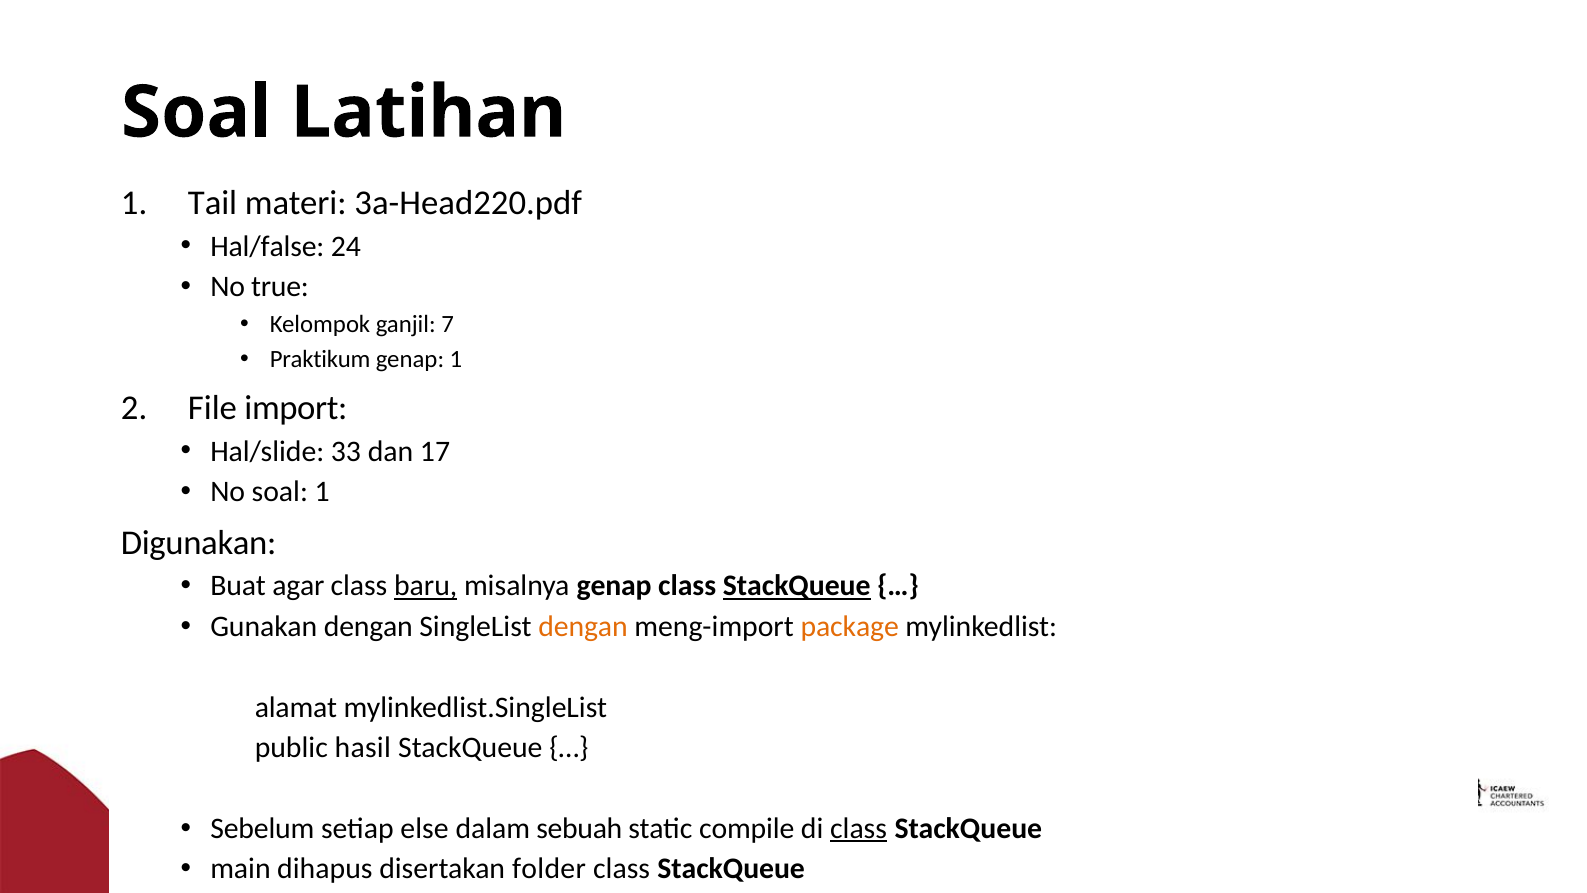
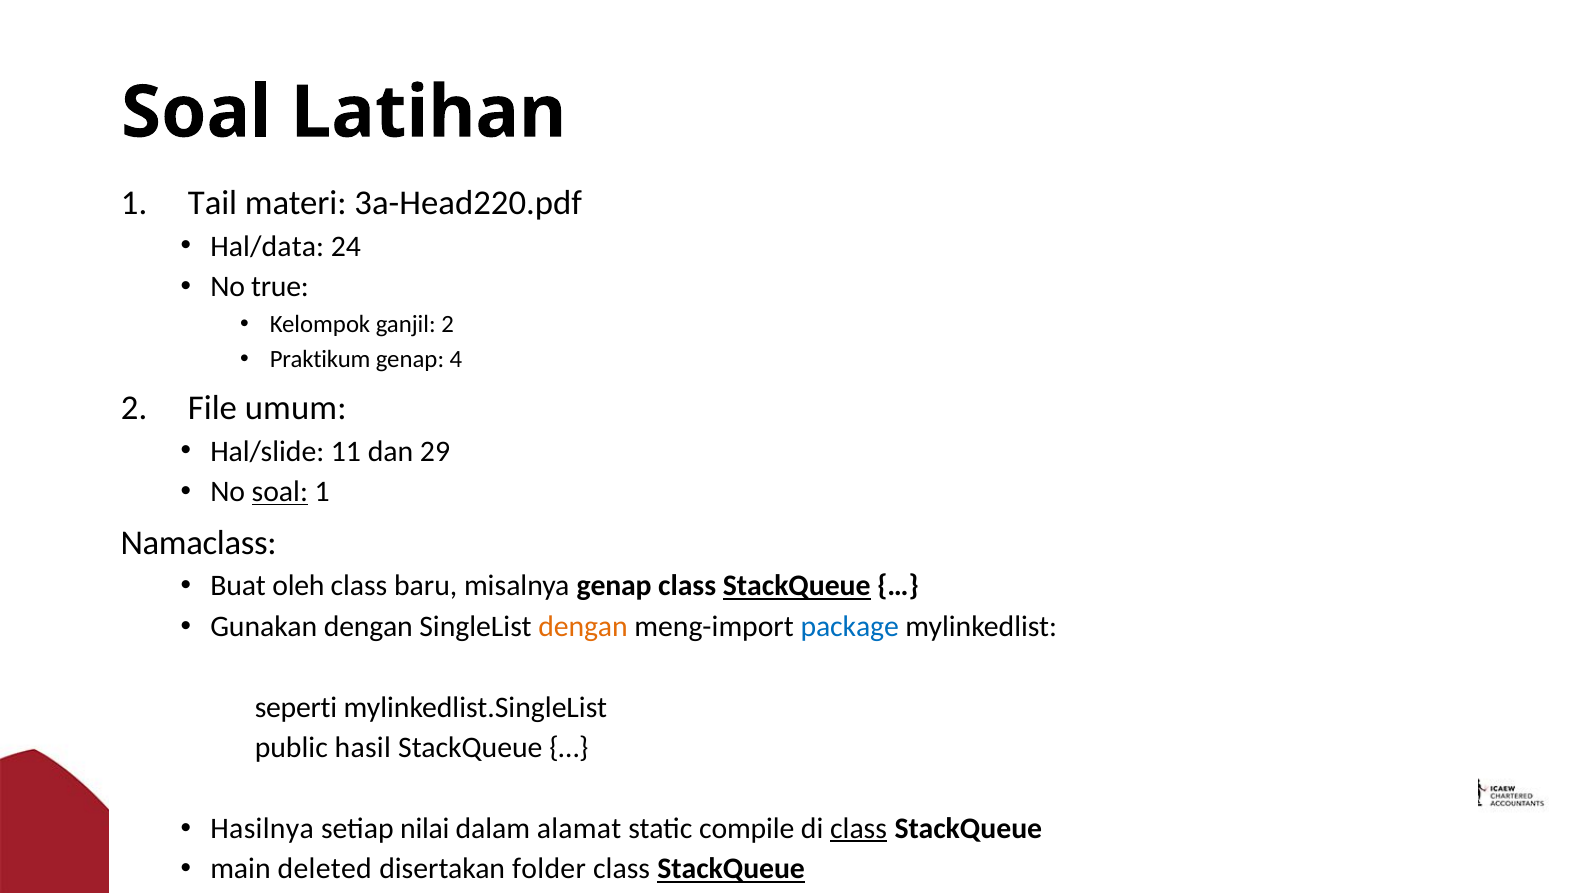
Hal/false: Hal/false -> Hal/data
ganjil 7: 7 -> 2
genap 1: 1 -> 4
import: import -> umum
33: 33 -> 11
17: 17 -> 29
soal at (280, 491) underline: none -> present
Digunakan: Digunakan -> Namaclass
agar: agar -> oleh
baru underline: present -> none
package colour: orange -> blue
alamat: alamat -> seperti
Sebelum: Sebelum -> Hasilnya
else: else -> nilai
sebuah: sebuah -> alamat
dihapus: dihapus -> deleted
StackQueue at (731, 869) underline: none -> present
